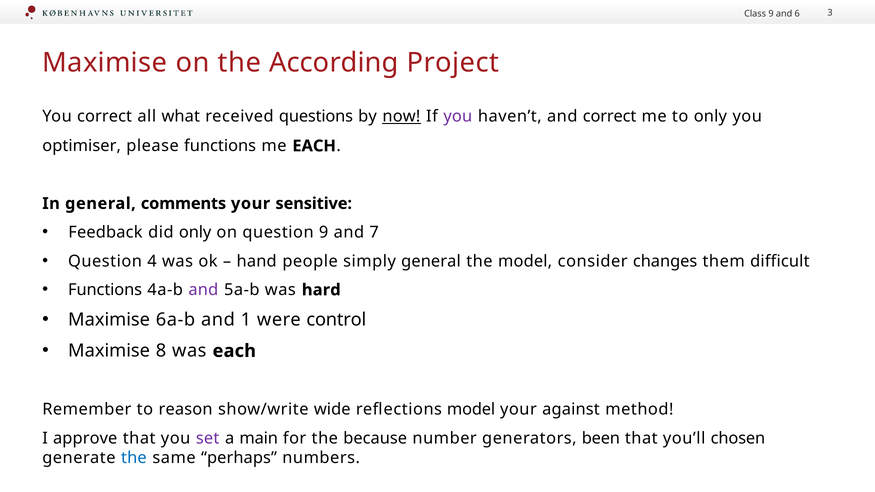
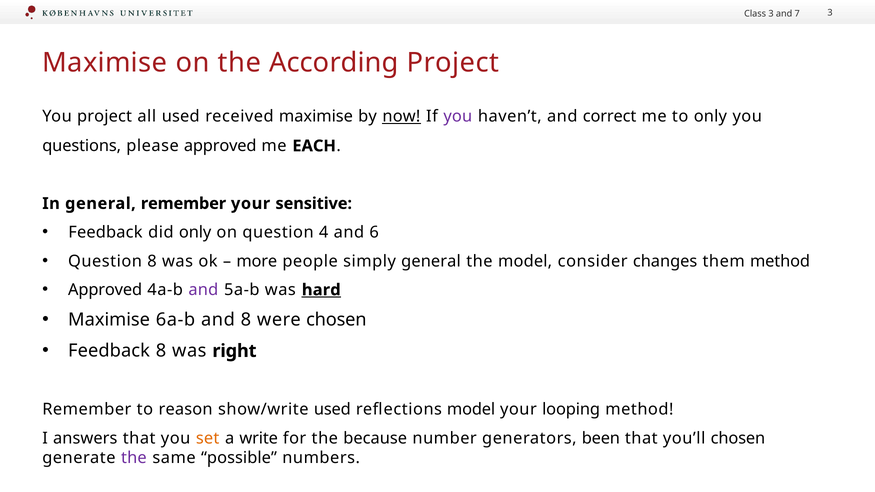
Class 9: 9 -> 3
6: 6 -> 7
You correct: correct -> project
all what: what -> used
received questions: questions -> maximise
optimiser: optimiser -> questions
please functions: functions -> approved
general comments: comments -> remember
question 9: 9 -> 4
7: 7 -> 6
Question 4: 4 -> 8
hand: hand -> more
them difficult: difficult -> method
Functions at (105, 290): Functions -> Approved
hard underline: none -> present
and 1: 1 -> 8
were control: control -> chosen
Maximise at (109, 351): Maximise -> Feedback
was each: each -> right
show/write wide: wide -> used
against: against -> looping
approve: approve -> answers
set colour: purple -> orange
main: main -> write
the at (134, 458) colour: blue -> purple
perhaps: perhaps -> possible
